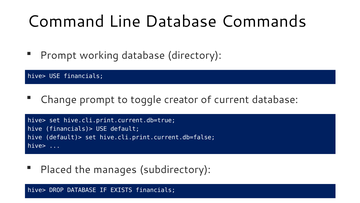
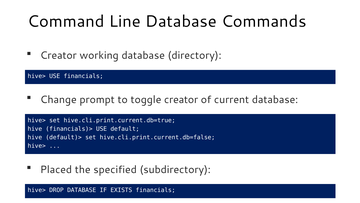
Prompt at (58, 55): Prompt -> Creator
manages: manages -> specified
